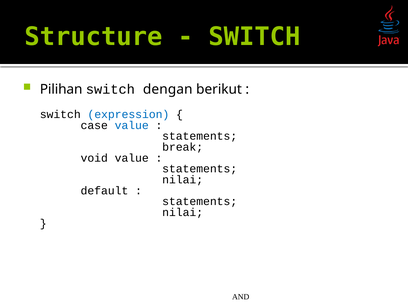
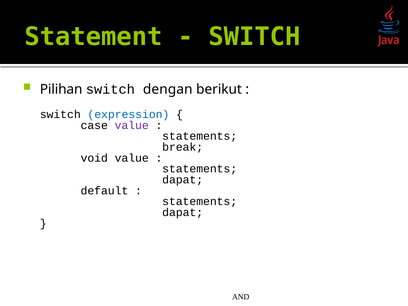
Structure: Structure -> Statement
value at (132, 125) colour: blue -> purple
nilai at (183, 180): nilai -> dapat
nilai at (183, 212): nilai -> dapat
